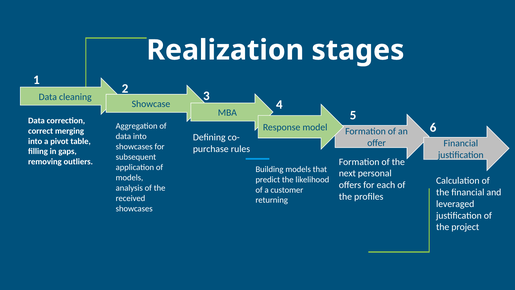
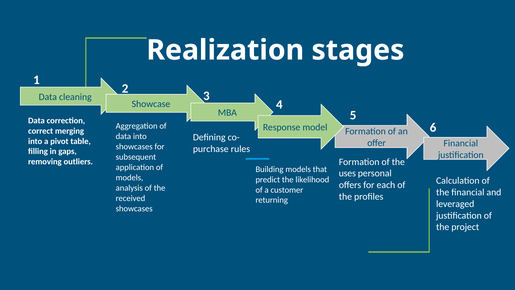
next: next -> uses
